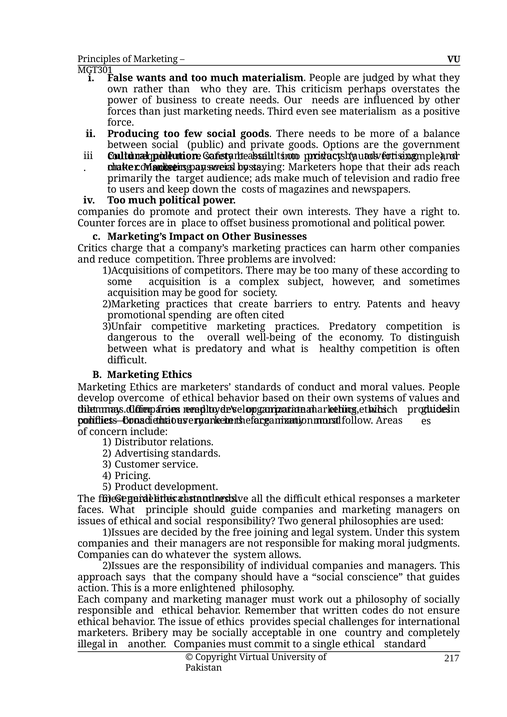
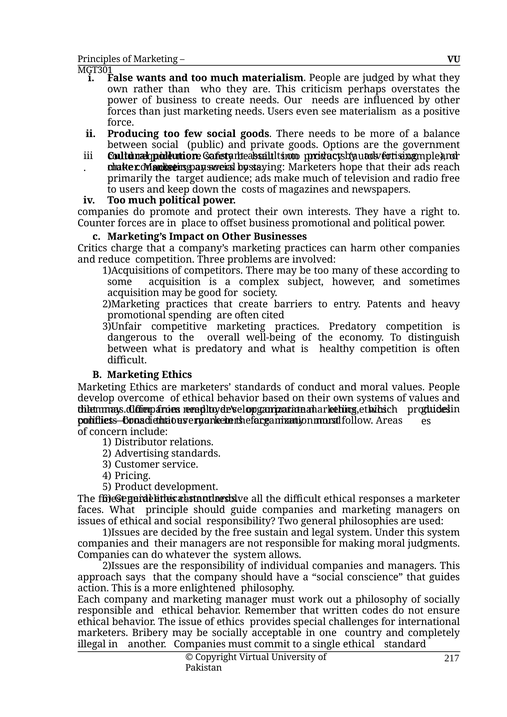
needs Third: Third -> Users
joining: joining -> sustain
